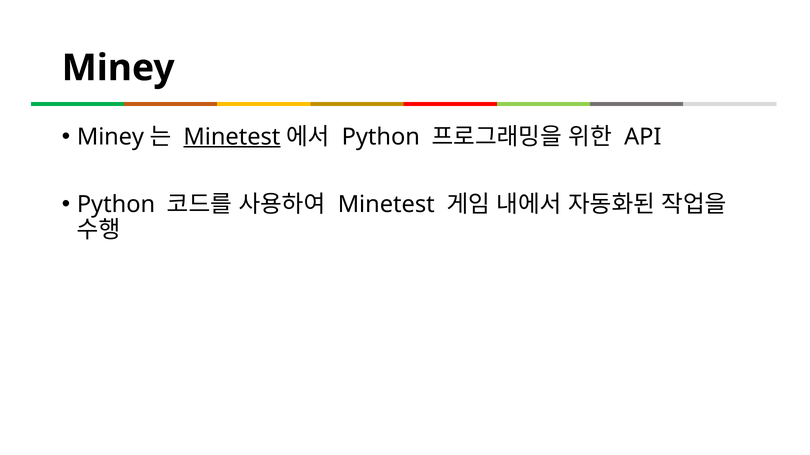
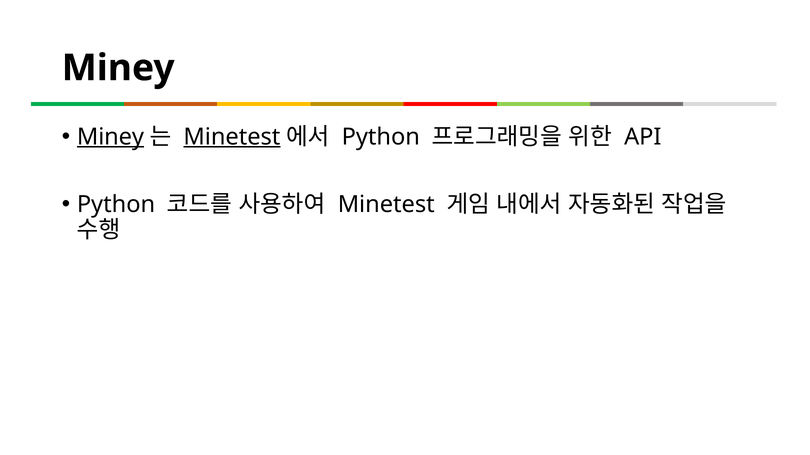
Miney at (110, 137) underline: none -> present
